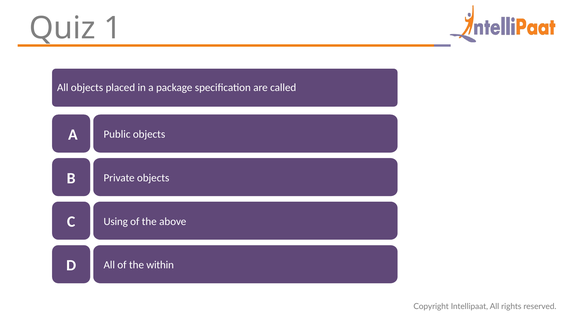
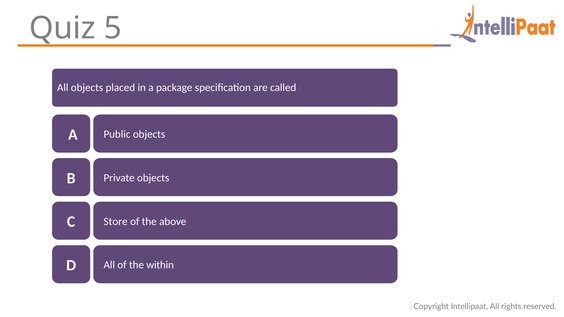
1: 1 -> 5
Using: Using -> Store
